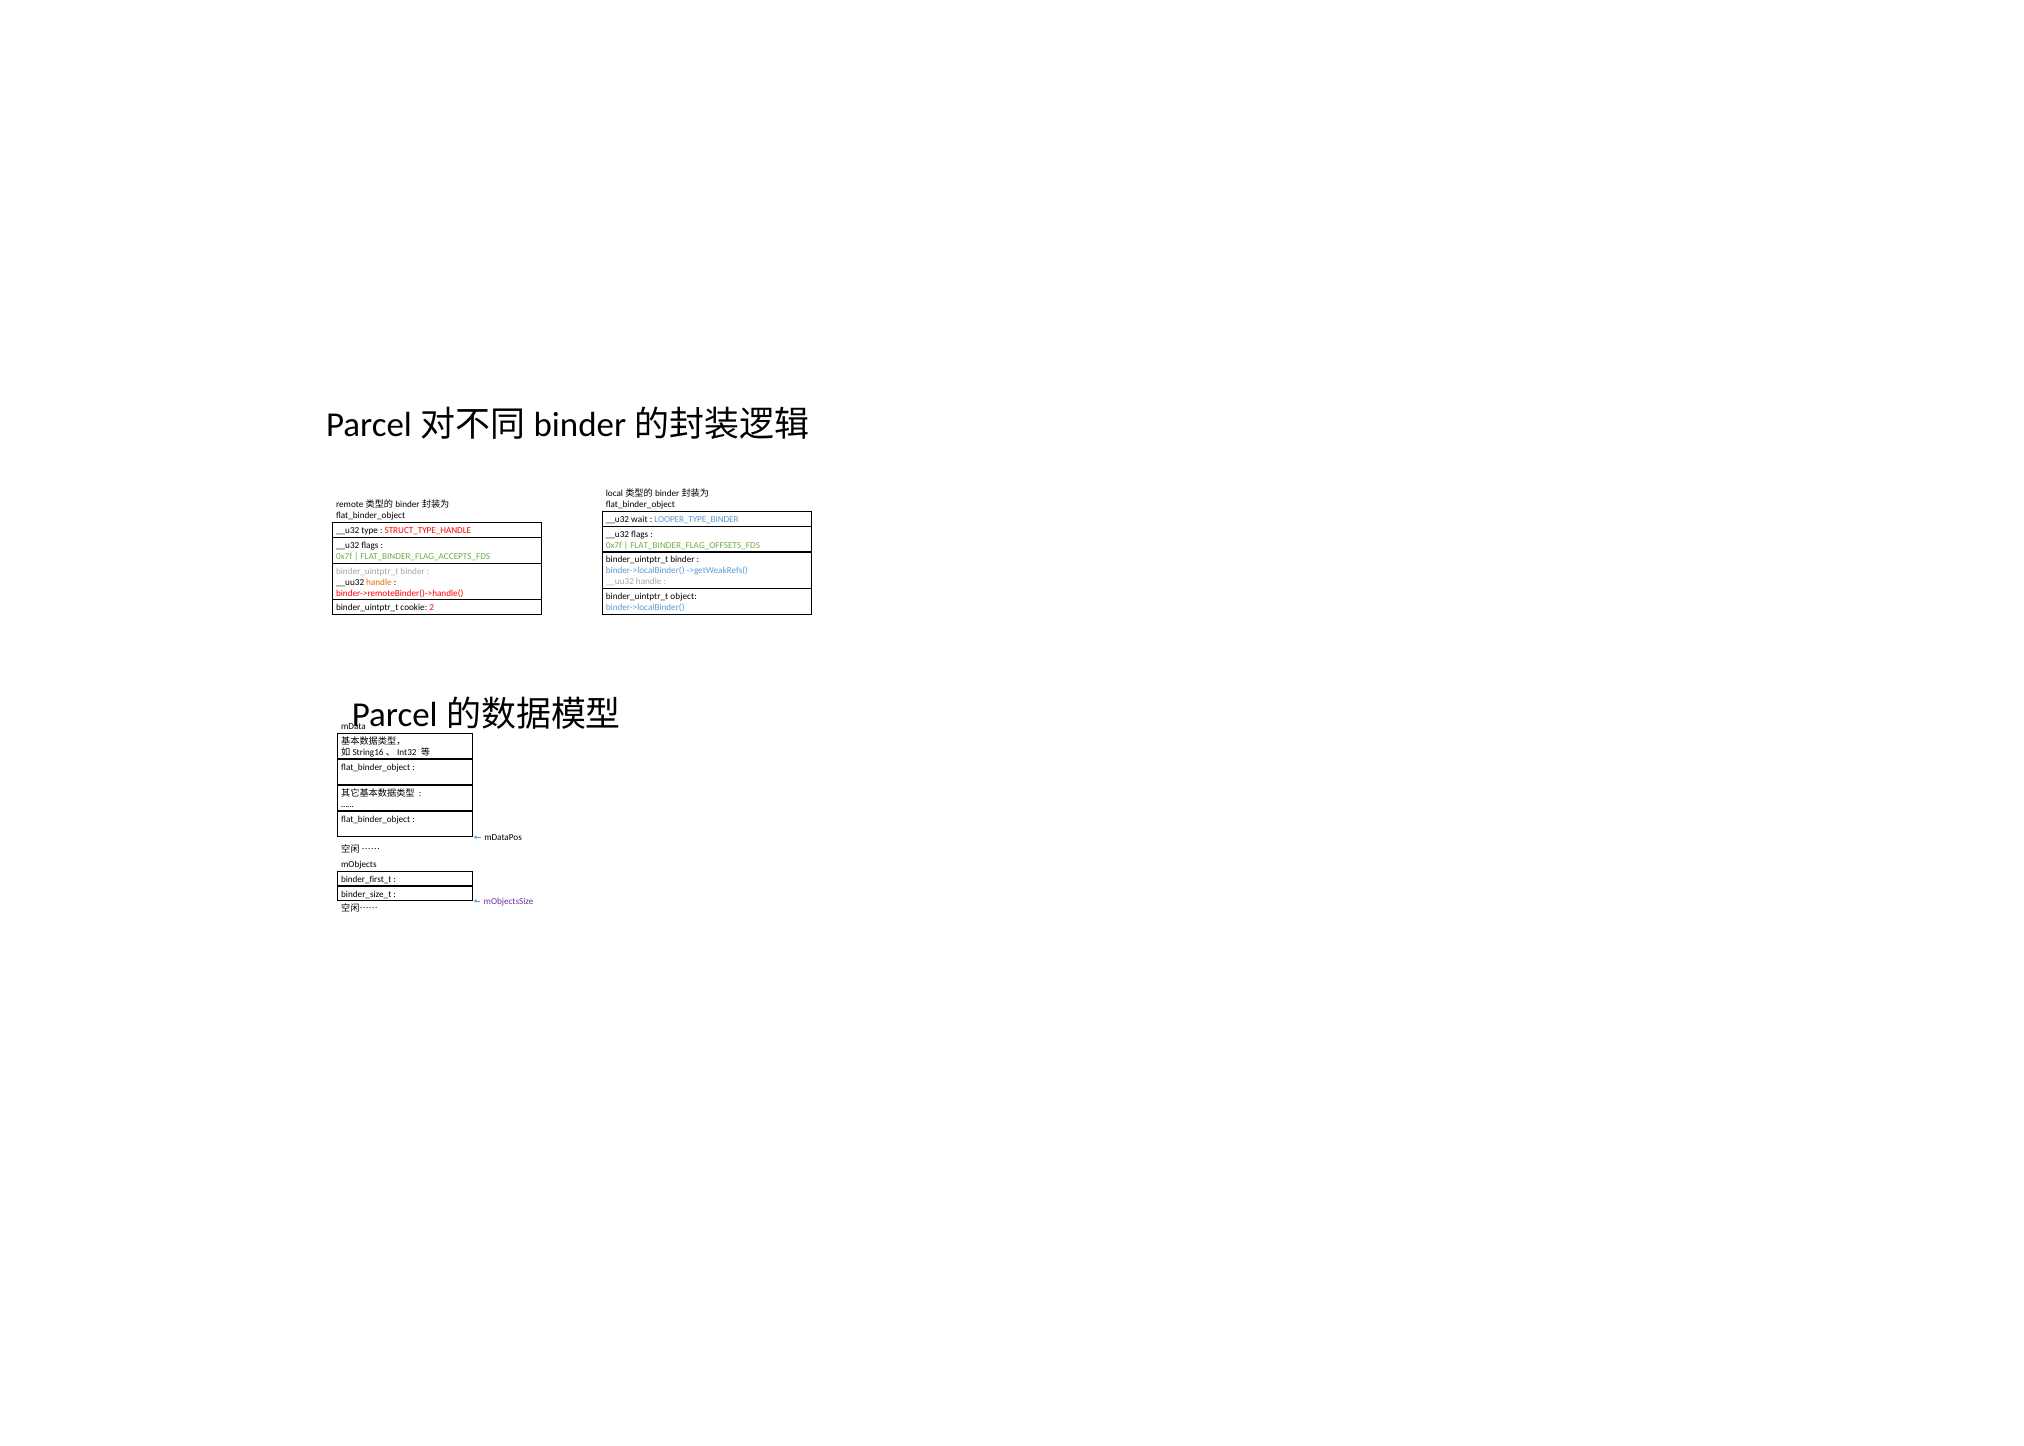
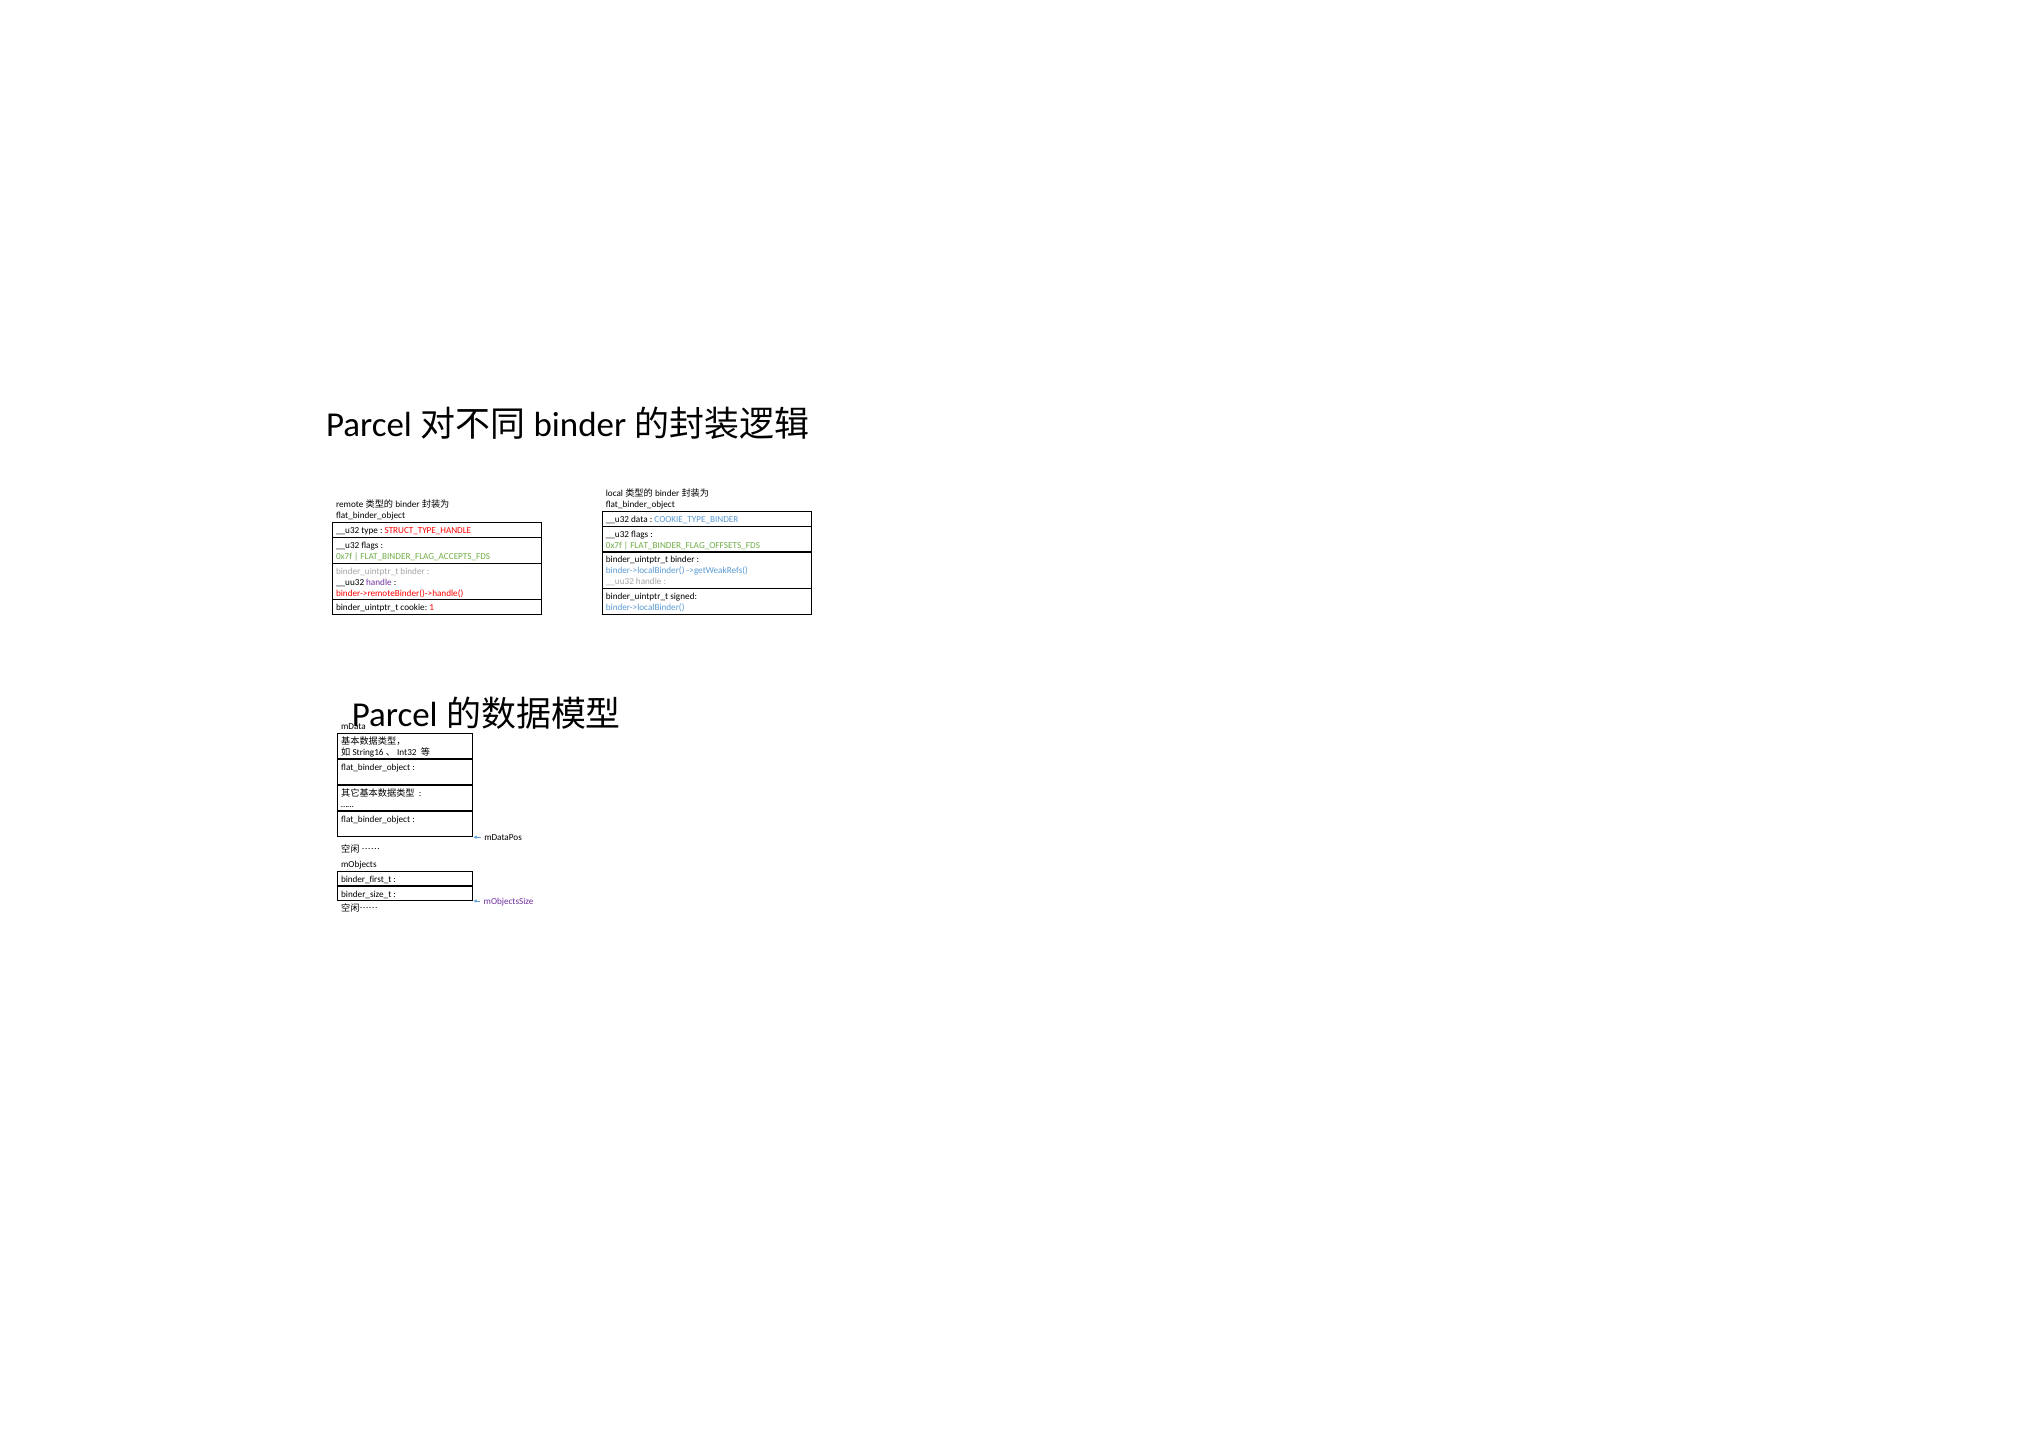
wait: wait -> data
LOOPER_TYPE_BINDER: LOOPER_TYPE_BINDER -> COOKIE_TYPE_BINDER
handle at (379, 582) colour: orange -> purple
object: object -> signed
2: 2 -> 1
